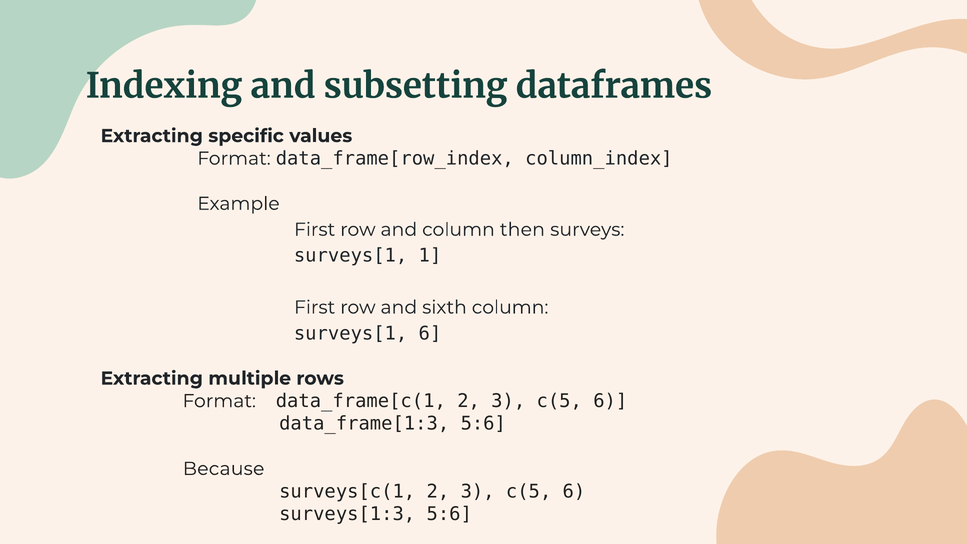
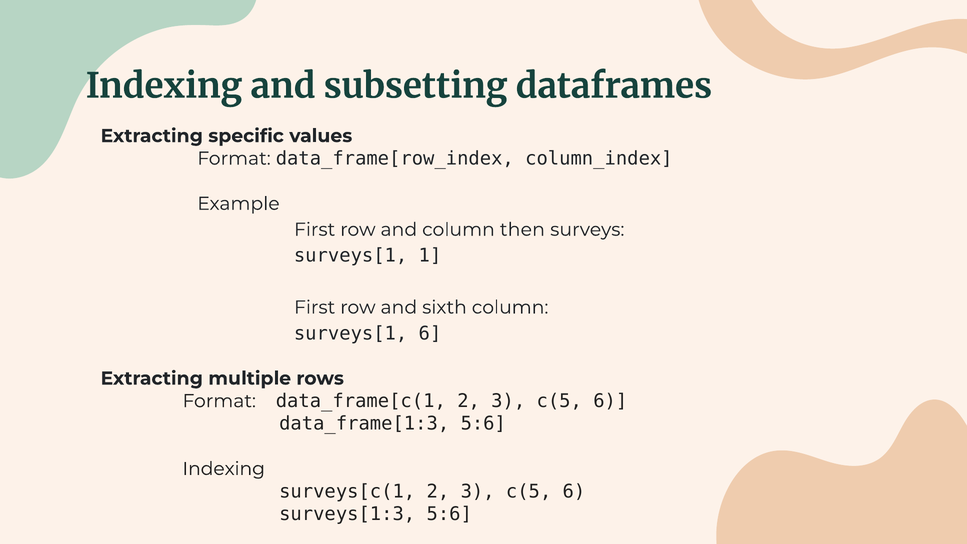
Because at (224, 469): Because -> Indexing
